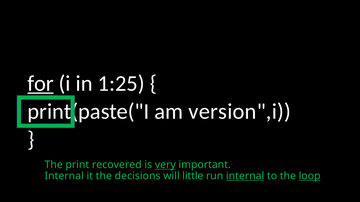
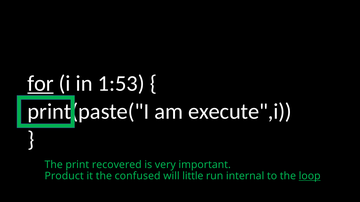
1:25: 1:25 -> 1:53
version",i: version",i -> execute",i
very underline: present -> none
Internal at (64, 176): Internal -> Product
decisions: decisions -> confused
internal at (245, 176) underline: present -> none
